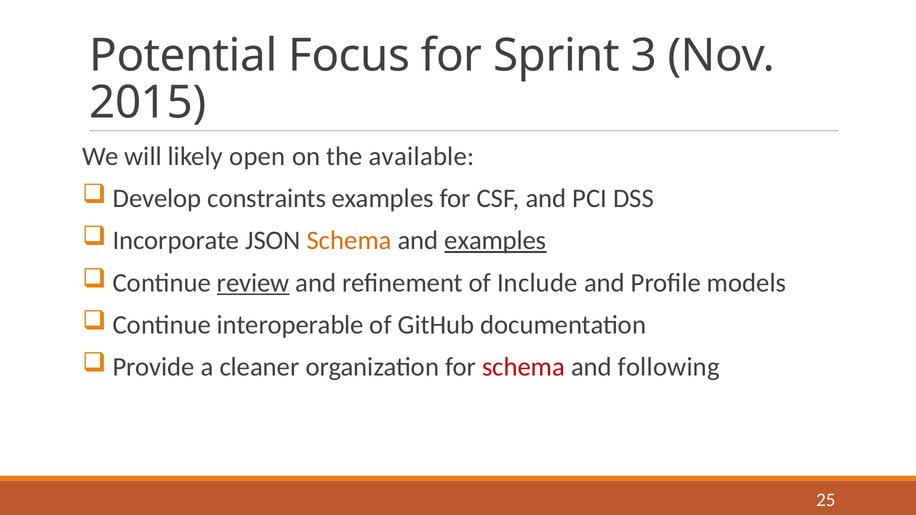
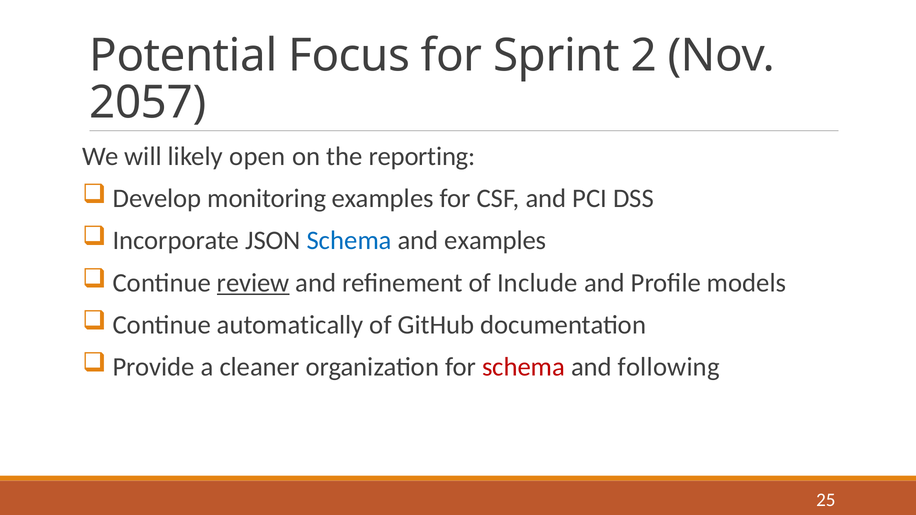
3: 3 -> 2
2015: 2015 -> 2057
available: available -> reporting
constraints: constraints -> monitoring
Schema at (349, 241) colour: orange -> blue
examples at (495, 241) underline: present -> none
interoperable: interoperable -> automatically
